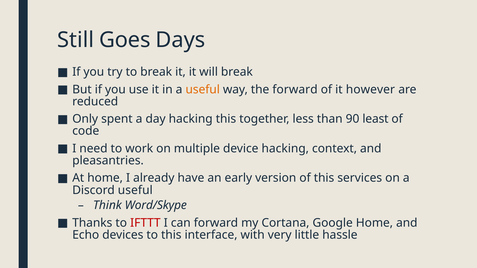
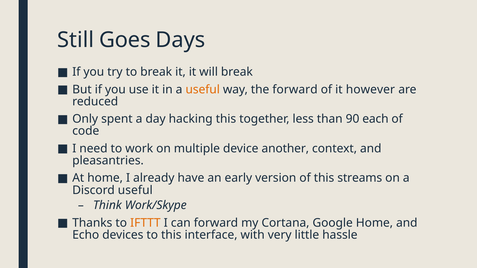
least: least -> each
device hacking: hacking -> another
services: services -> streams
Word/Skype: Word/Skype -> Work/Skype
IFTTT colour: red -> orange
